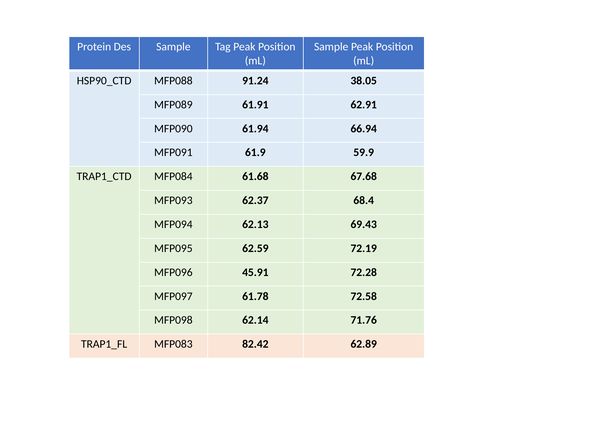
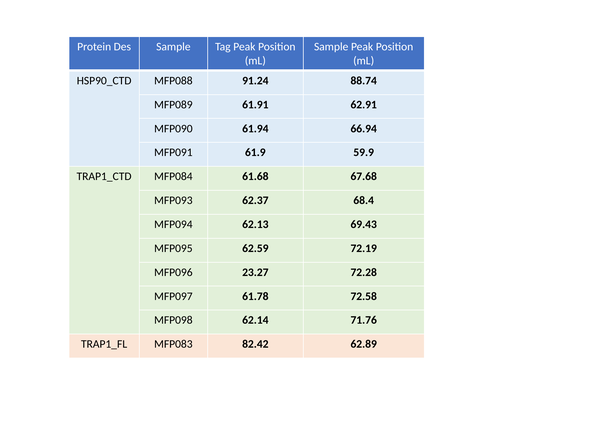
38.05: 38.05 -> 88.74
45.91: 45.91 -> 23.27
